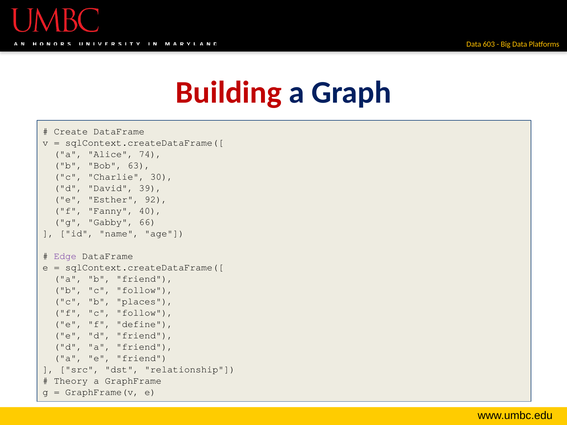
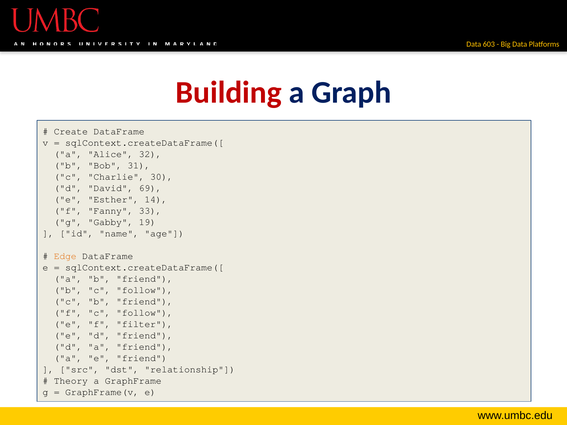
74: 74 -> 32
63: 63 -> 31
39: 39 -> 69
92: 92 -> 14
40: 40 -> 33
66: 66 -> 19
Edge colour: purple -> orange
c b places: places -> friend
define: define -> filter
